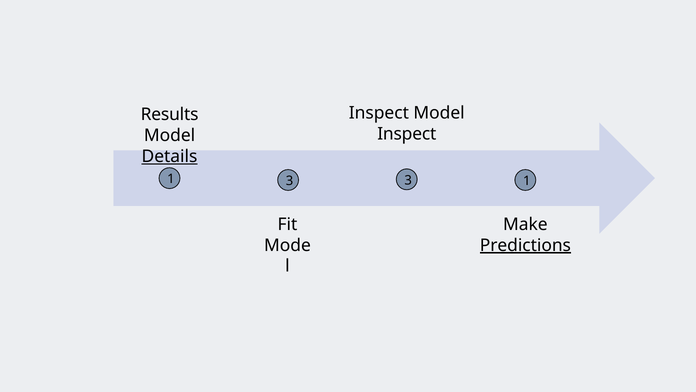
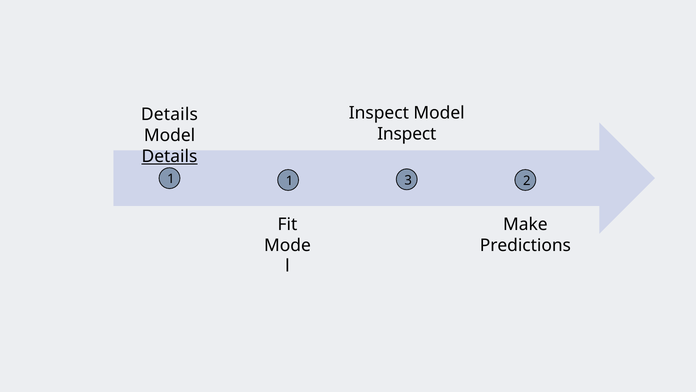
Results at (170, 115): Results -> Details
1 3: 3 -> 1
3 1: 1 -> 2
Predictions underline: present -> none
